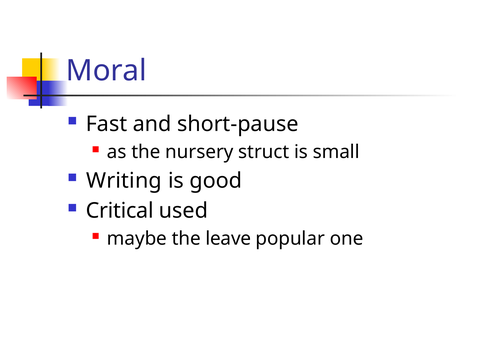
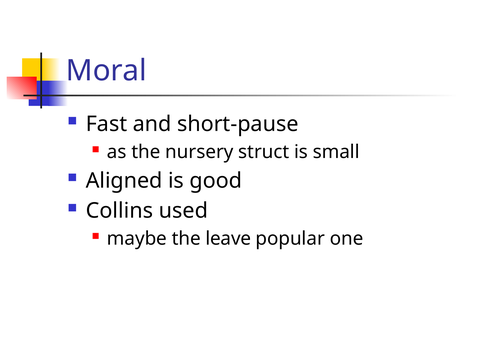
Writing: Writing -> Aligned
Critical: Critical -> Collins
